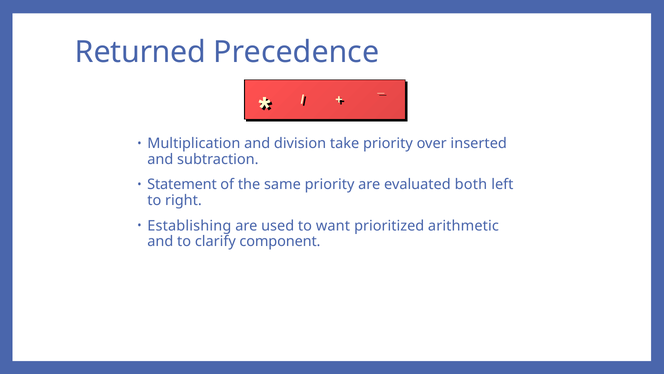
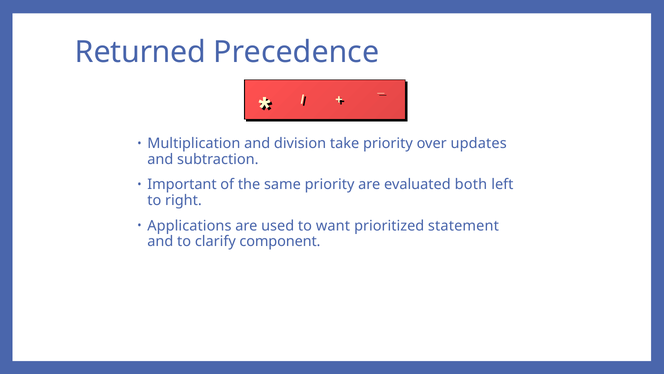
inserted: inserted -> updates
Statement: Statement -> Important
Establishing: Establishing -> Applications
arithmetic: arithmetic -> statement
